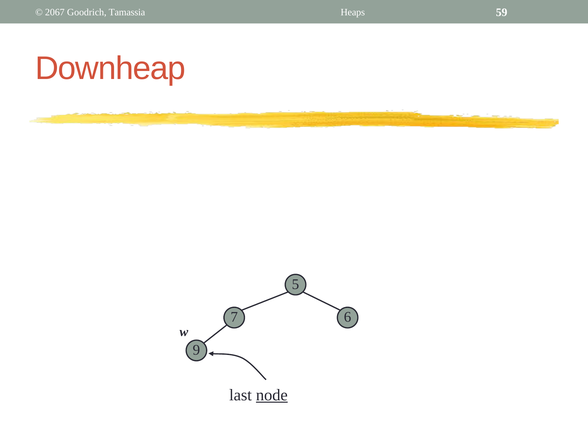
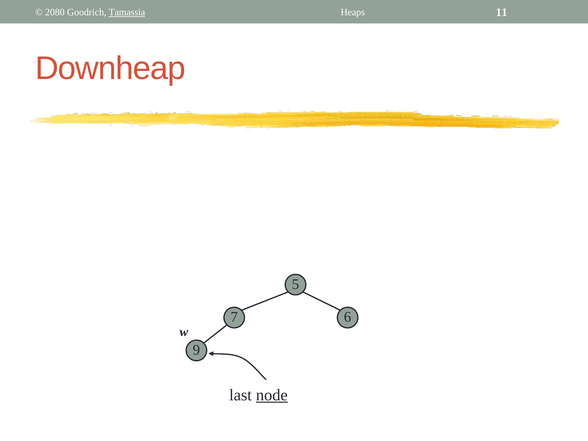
2067: 2067 -> 2080
Tamassia underline: none -> present
59: 59 -> 11
